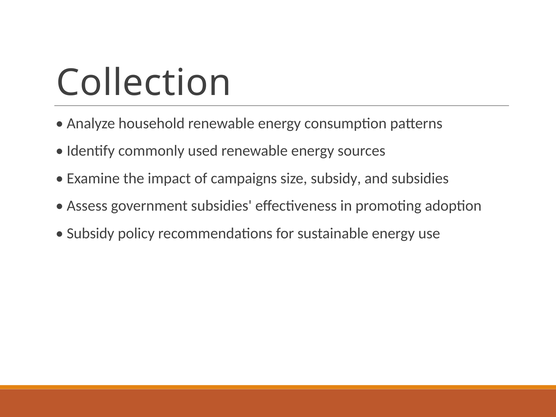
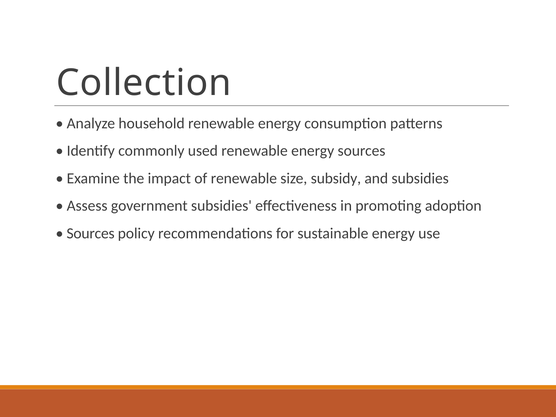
of campaigns: campaigns -> renewable
Subsidy at (91, 233): Subsidy -> Sources
